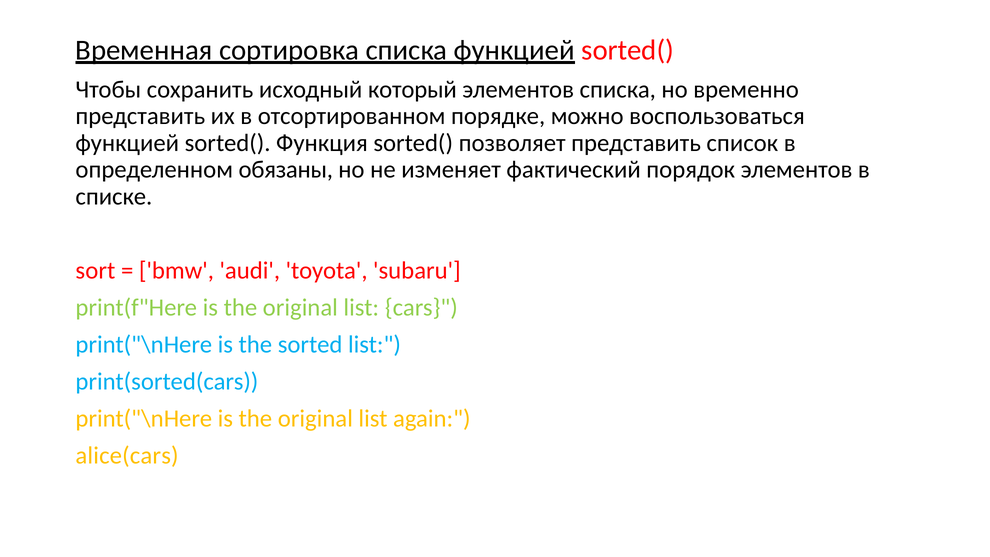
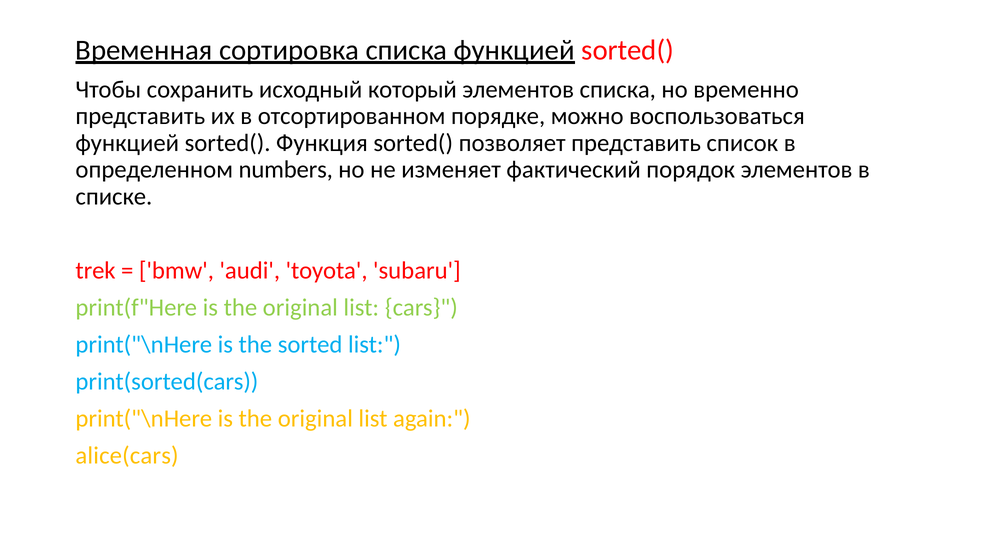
обязаны: обязаны -> numbers
sort: sort -> trek
